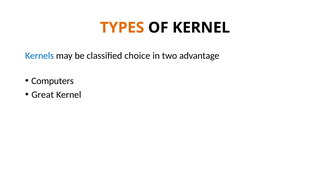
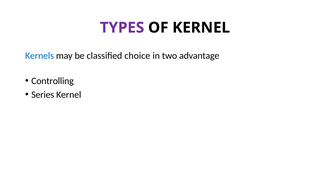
TYPES colour: orange -> purple
Computers: Computers -> Controlling
Great: Great -> Series
